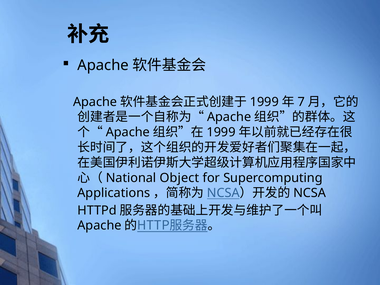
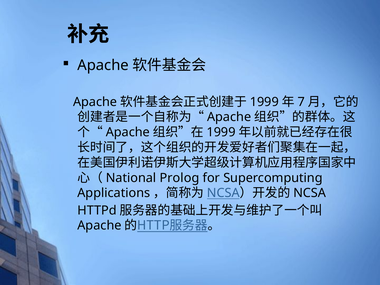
Object: Object -> Prolog
